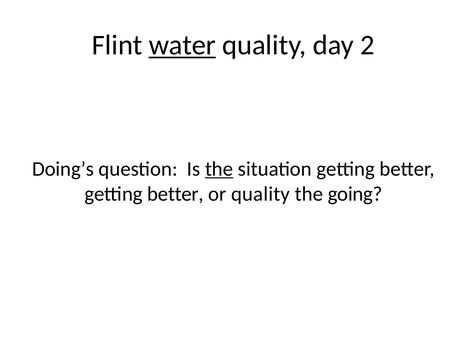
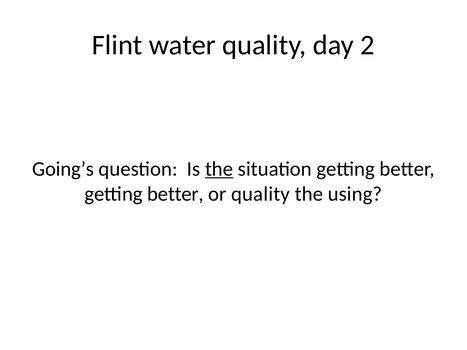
water underline: present -> none
Doing’s: Doing’s -> Going’s
going: going -> using
